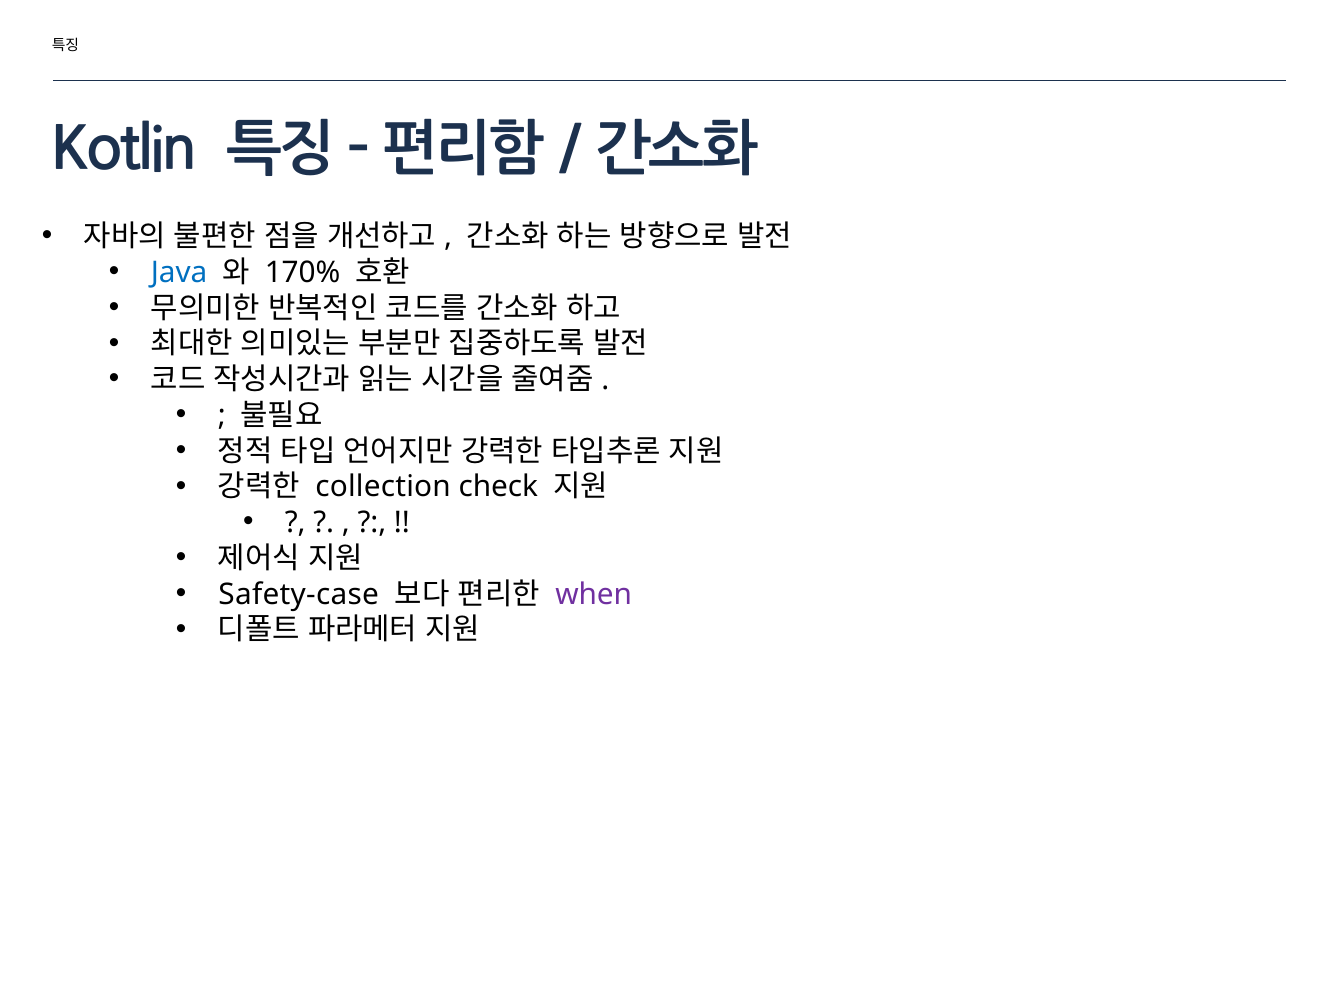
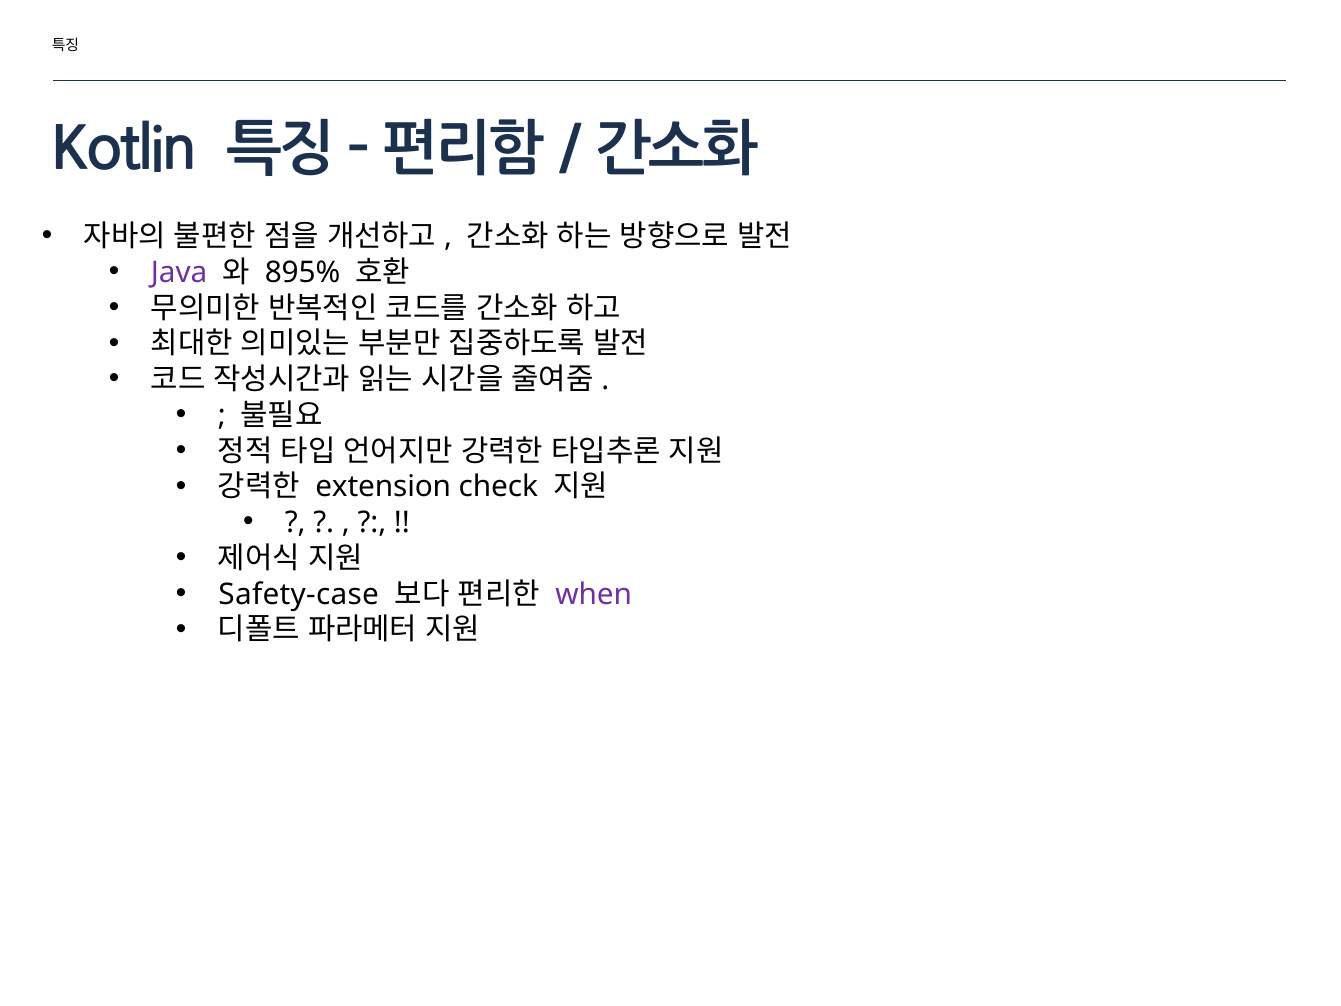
Java colour: blue -> purple
170%: 170% -> 895%
collection: collection -> extension
